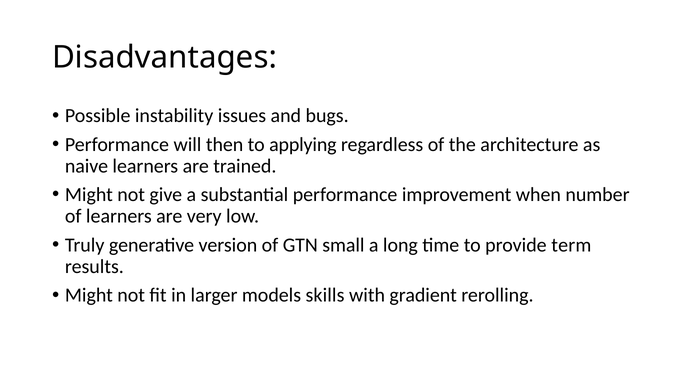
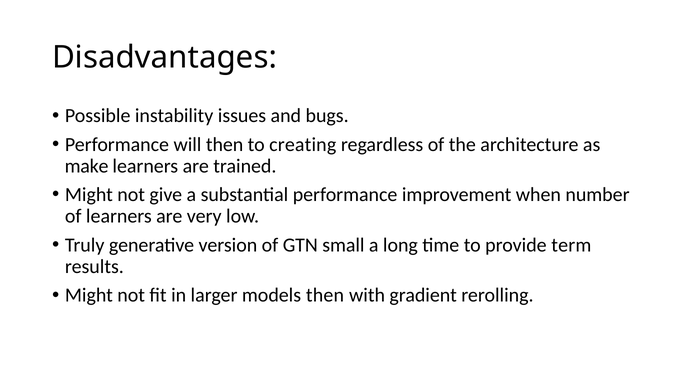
applying: applying -> creating
naive: naive -> make
models skills: skills -> then
